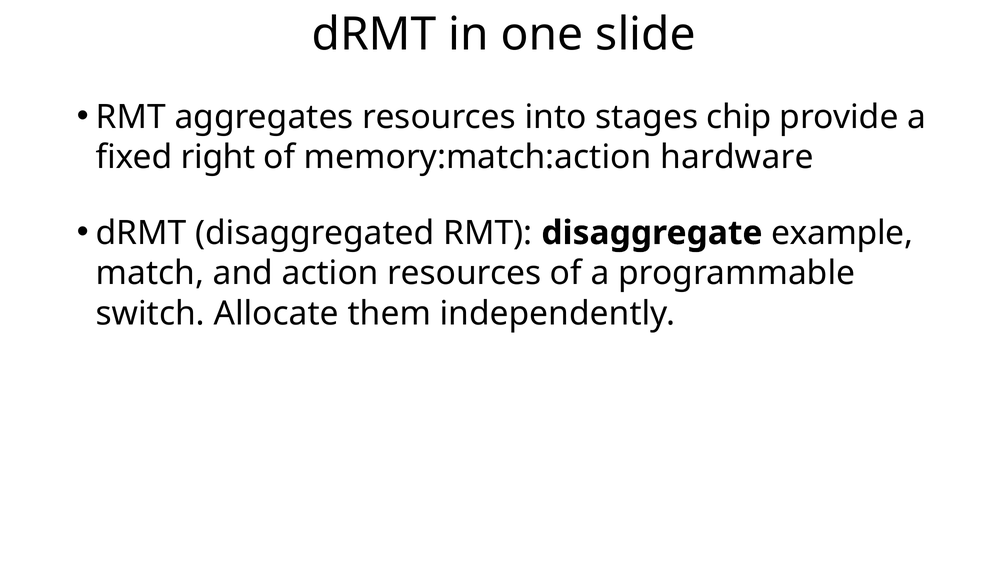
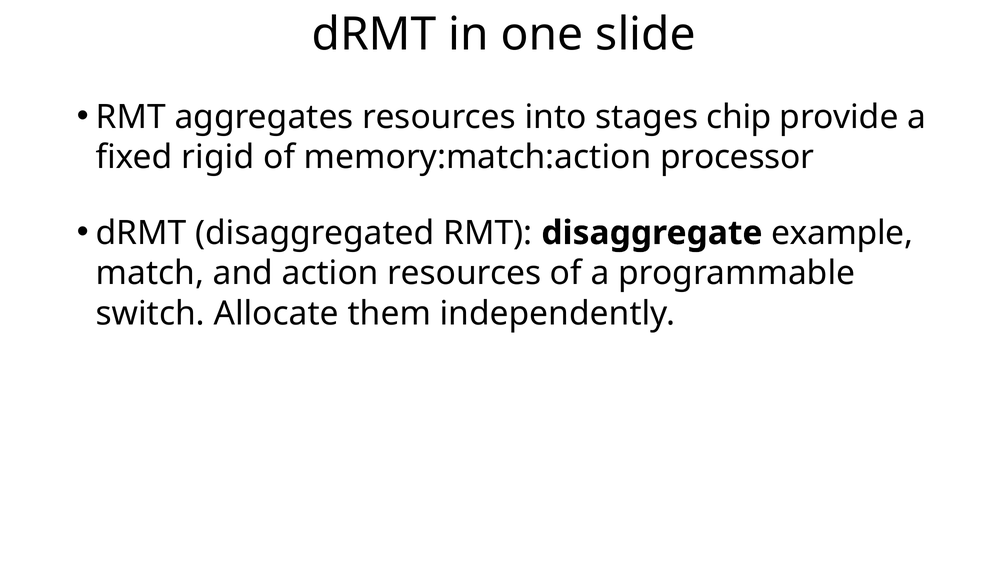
right: right -> rigid
hardware: hardware -> processor
